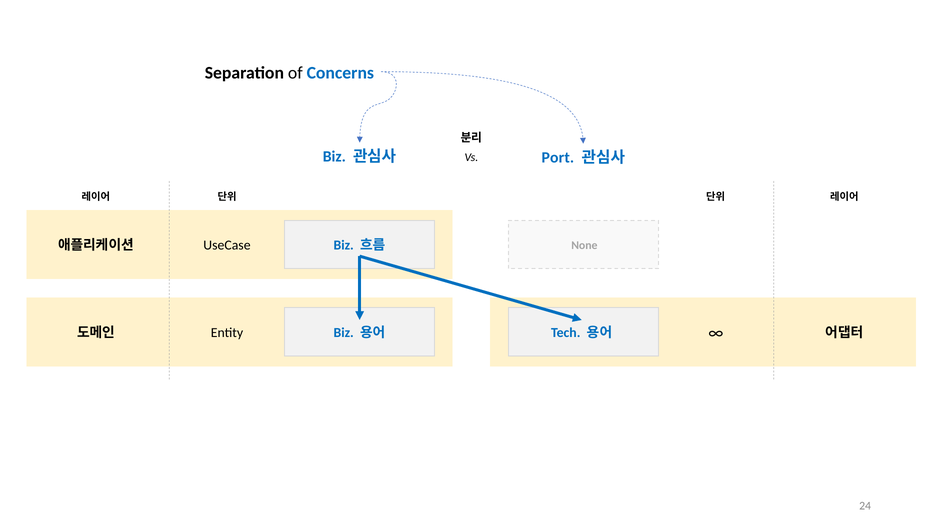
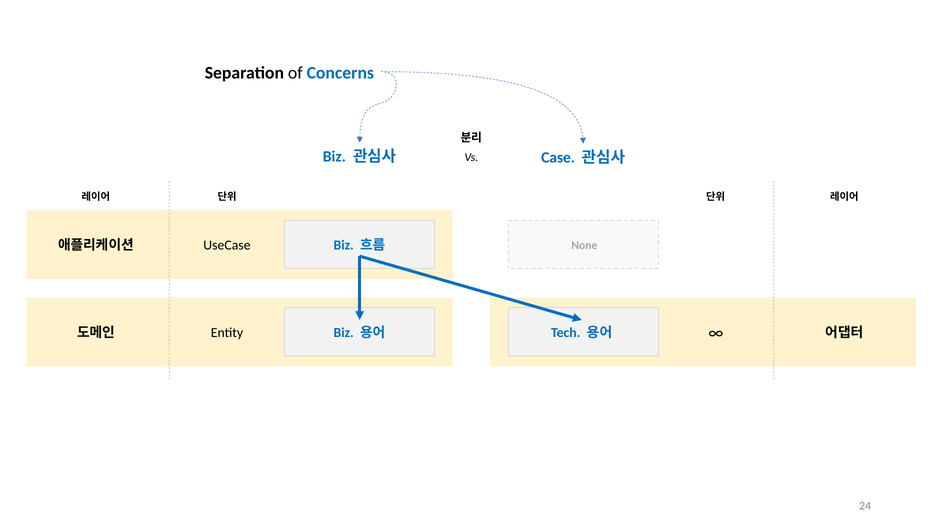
Port: Port -> Case
